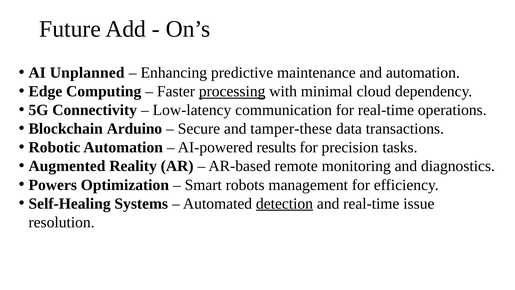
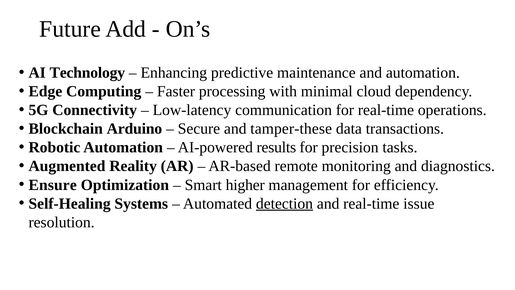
Unplanned: Unplanned -> Technology
processing underline: present -> none
Powers: Powers -> Ensure
robots: robots -> higher
